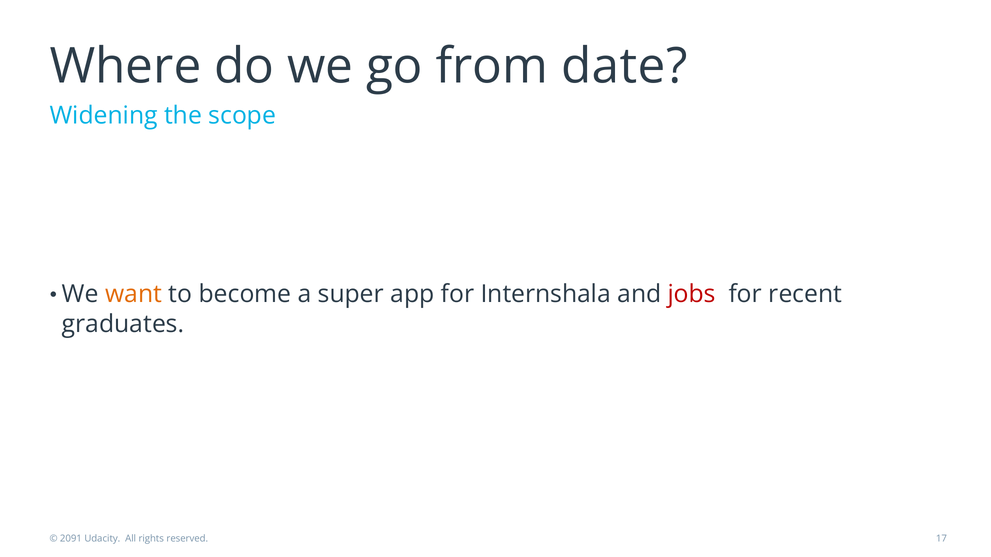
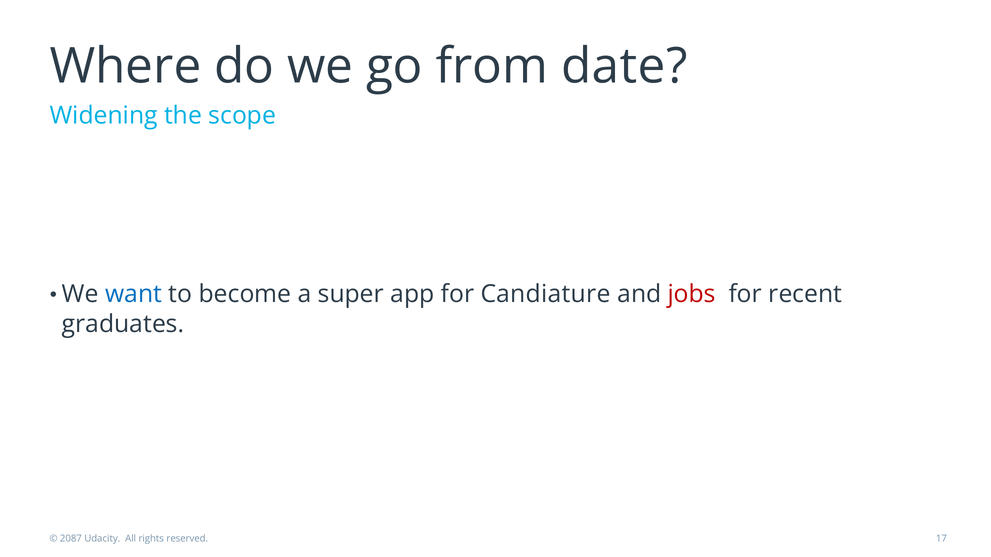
want colour: orange -> blue
Internshala: Internshala -> Candiature
2091: 2091 -> 2087
